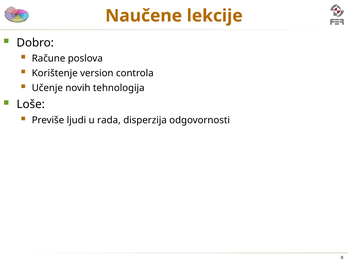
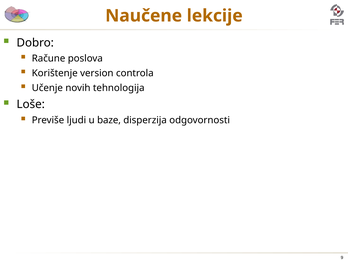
rada: rada -> baze
